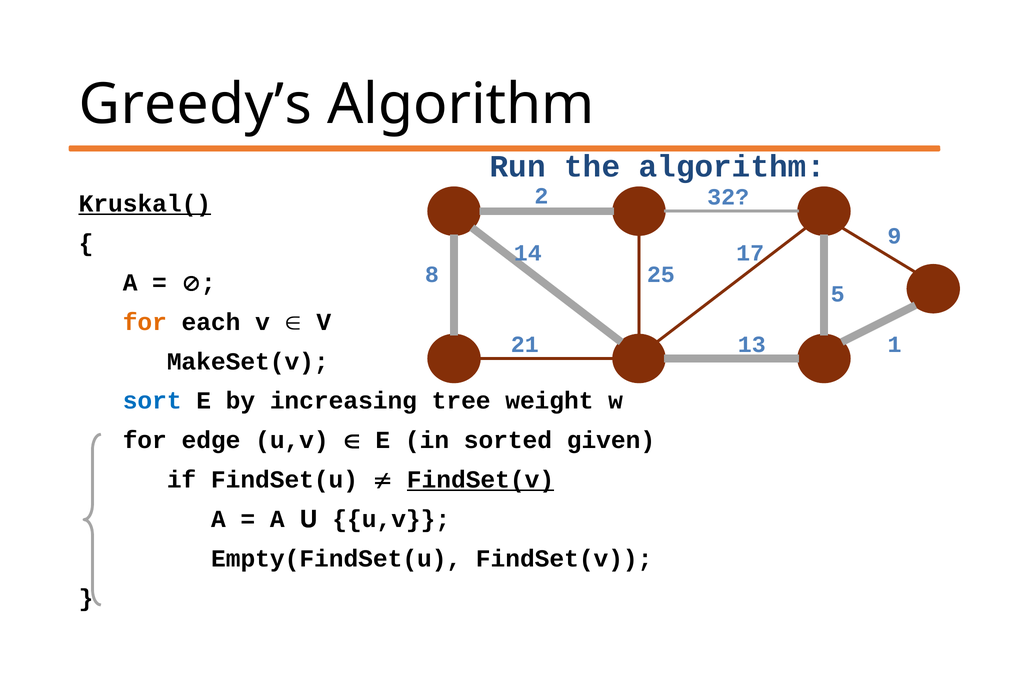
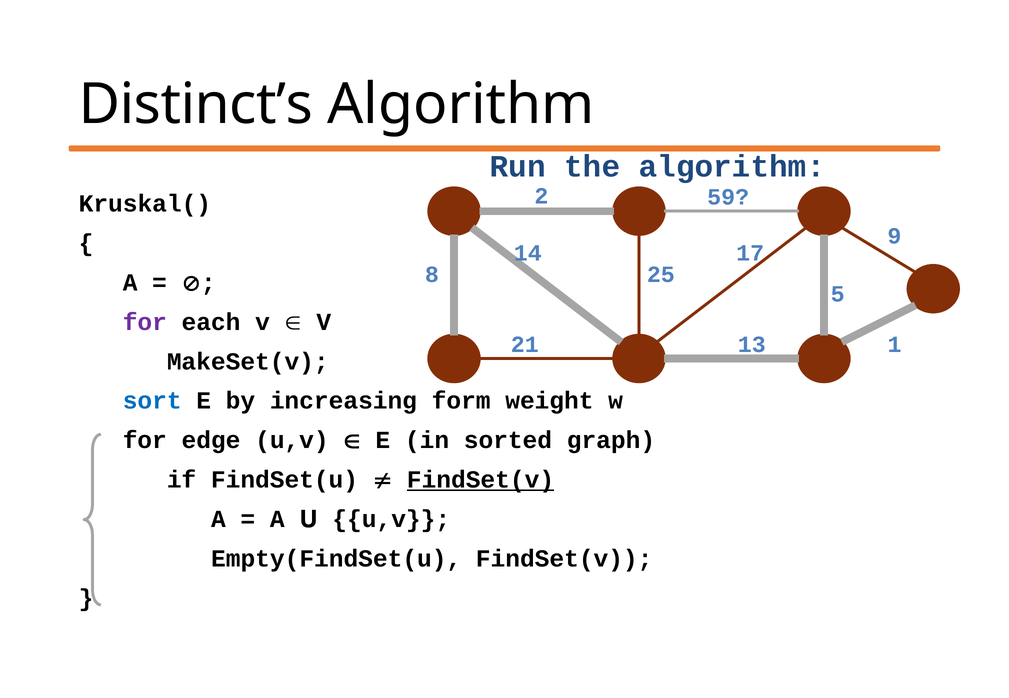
Greedy’s: Greedy’s -> Distinct’s
32: 32 -> 59
Kruskal( underline: present -> none
for at (145, 322) colour: orange -> purple
tree: tree -> form
given: given -> graph
